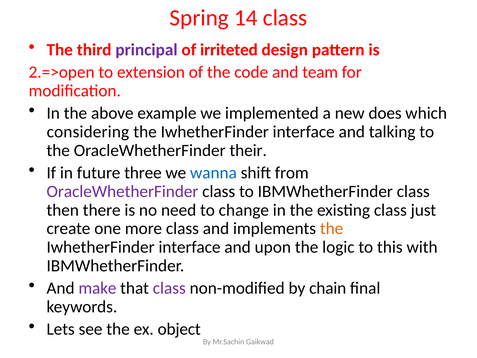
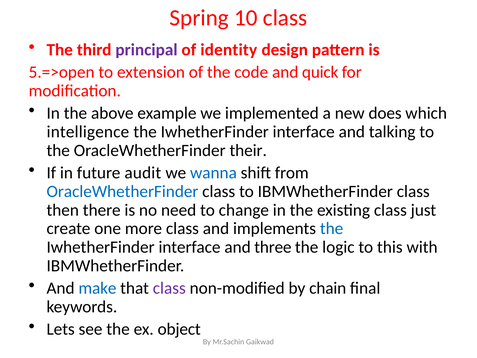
14: 14 -> 10
irriteted: irriteted -> identity
2.=>open: 2.=>open -> 5.=>open
team: team -> quick
considering: considering -> intelligence
three: three -> audit
OracleWhetherFinder at (122, 191) colour: purple -> blue
the at (332, 228) colour: orange -> blue
upon: upon -> three
make colour: purple -> blue
